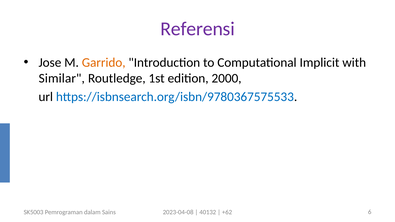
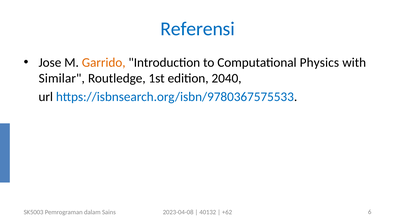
Referensi colour: purple -> blue
Implicit: Implicit -> Physics
2000: 2000 -> 2040
